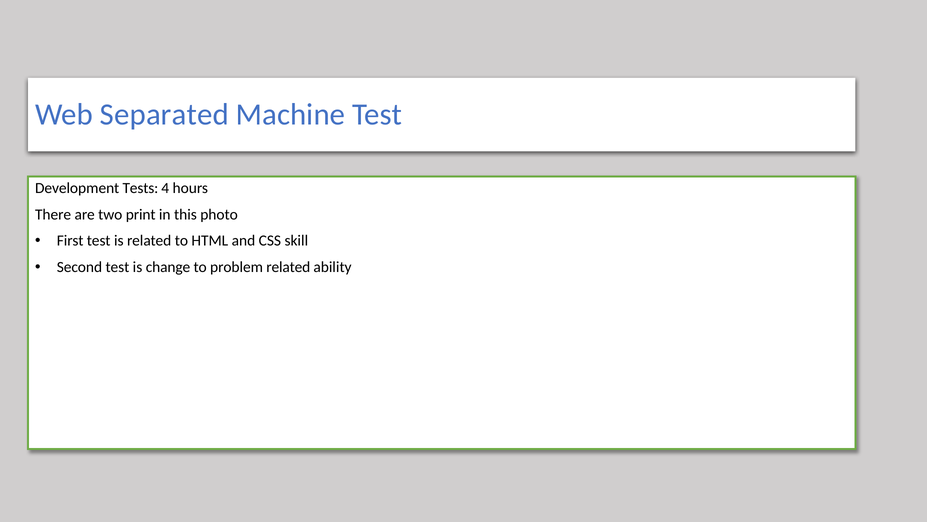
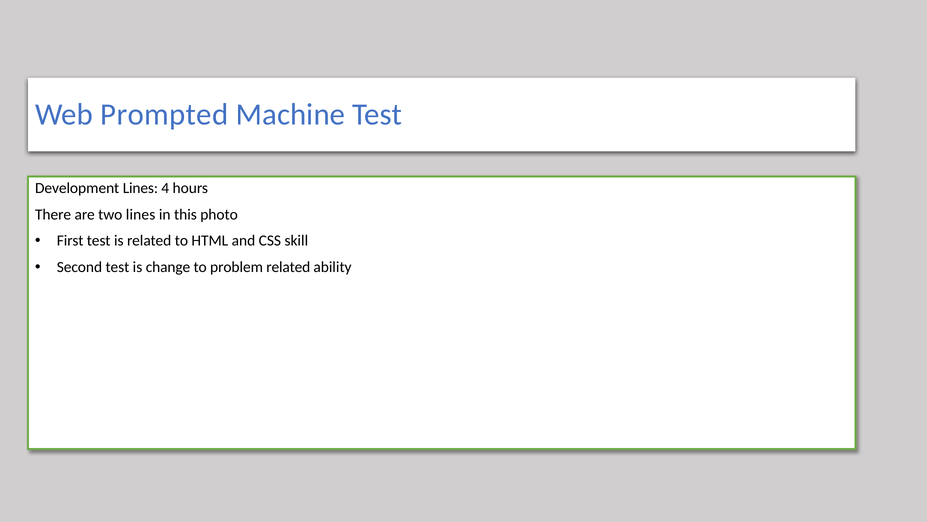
Separated: Separated -> Prompted
Development Tests: Tests -> Lines
two print: print -> lines
